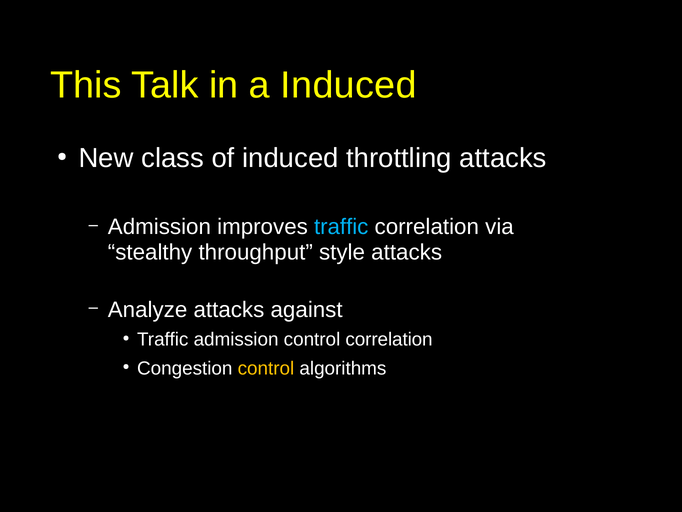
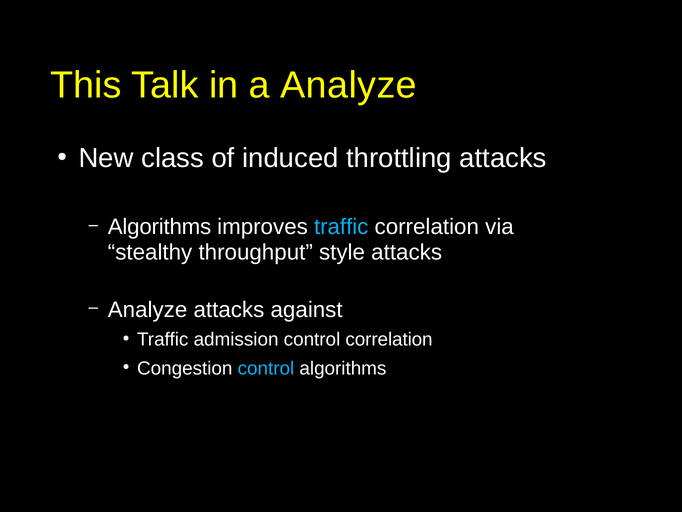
a Induced: Induced -> Analyze
Admission at (159, 227): Admission -> Algorithms
control at (266, 368) colour: yellow -> light blue
